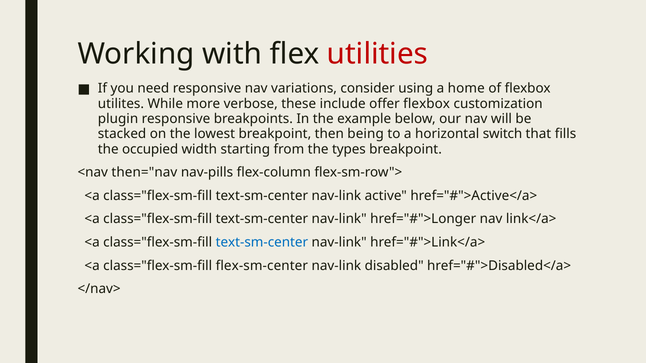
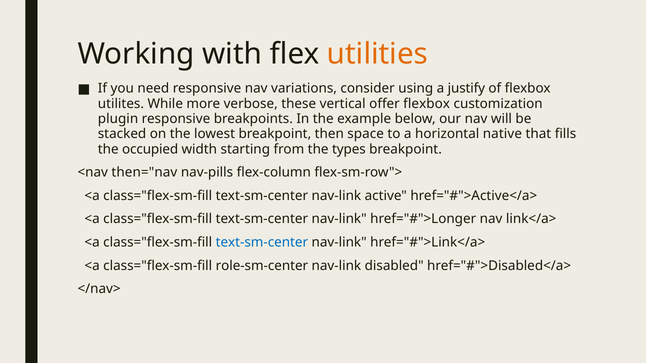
utilities colour: red -> orange
home: home -> justify
include: include -> vertical
being: being -> space
switch: switch -> native
flex-sm-center: flex-sm-center -> role-sm-center
